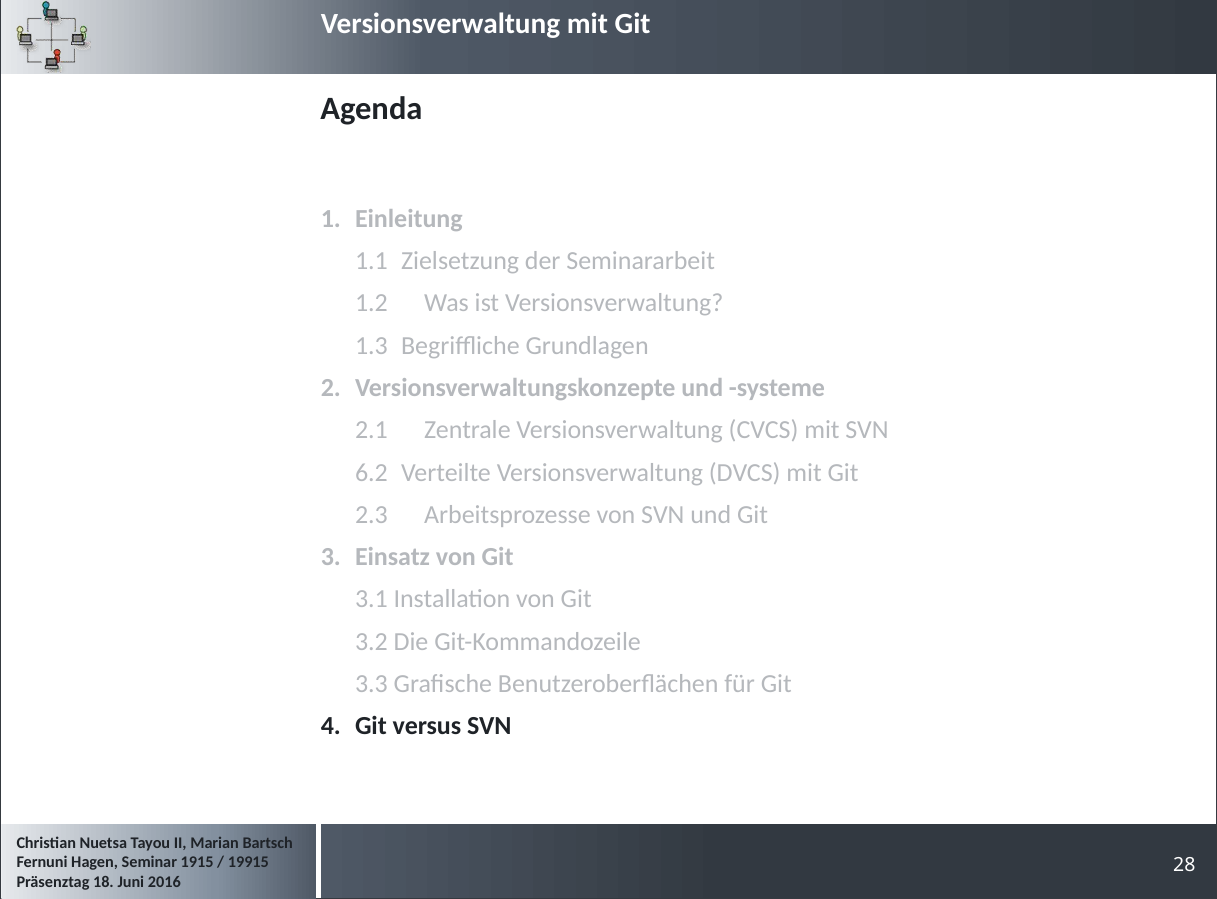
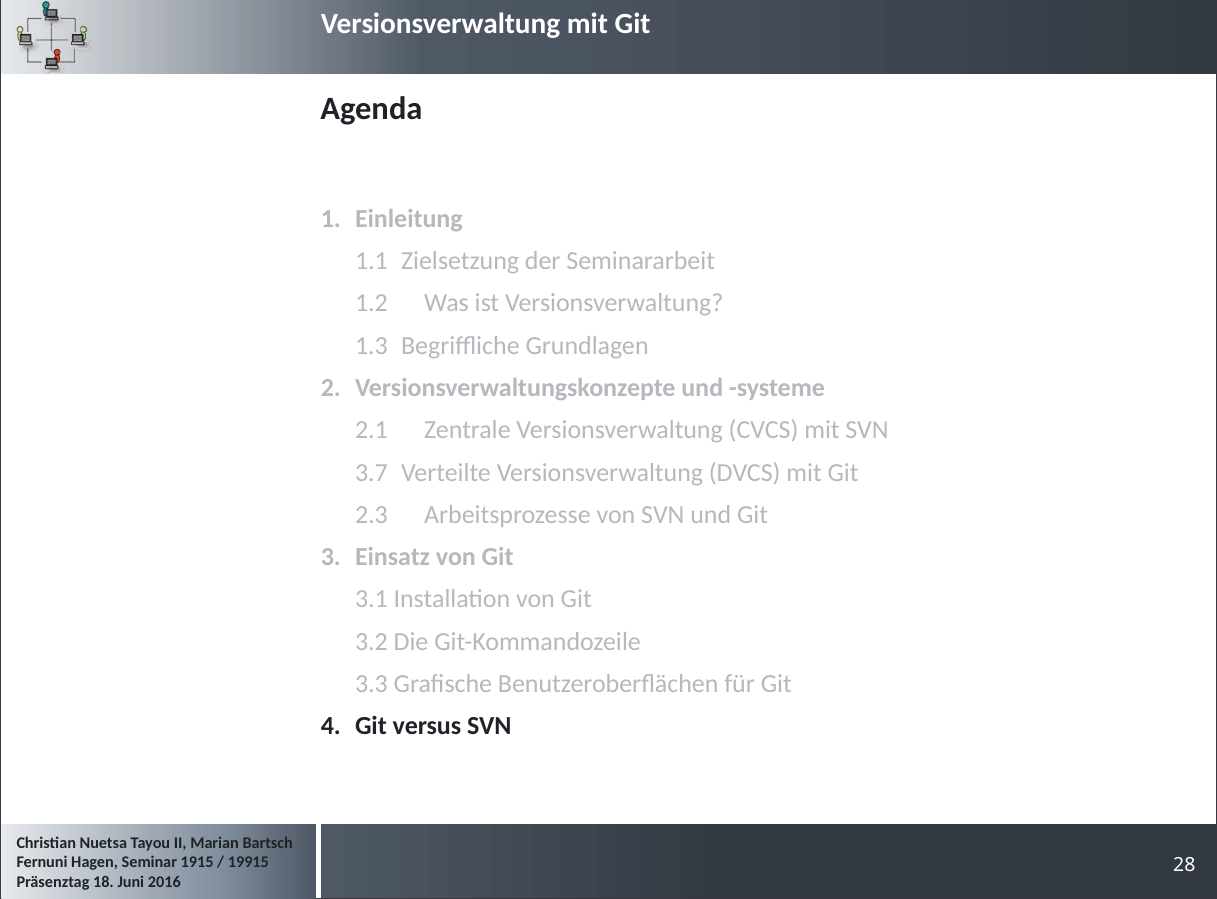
6.2: 6.2 -> 3.7
